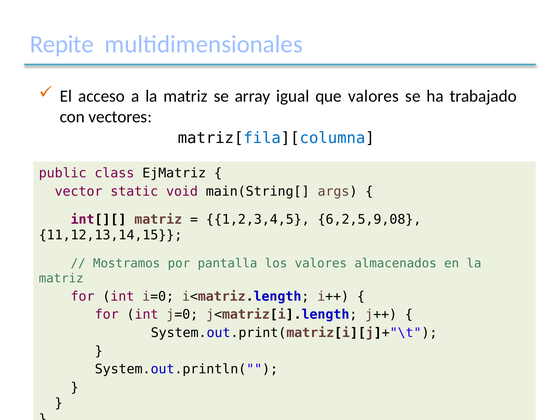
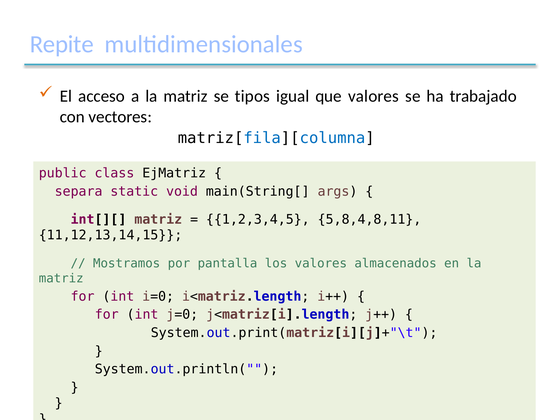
array: array -> tipos
vector: vector -> separa
6,2,5,9,08: 6,2,5,9,08 -> 5,8,4,8,11
